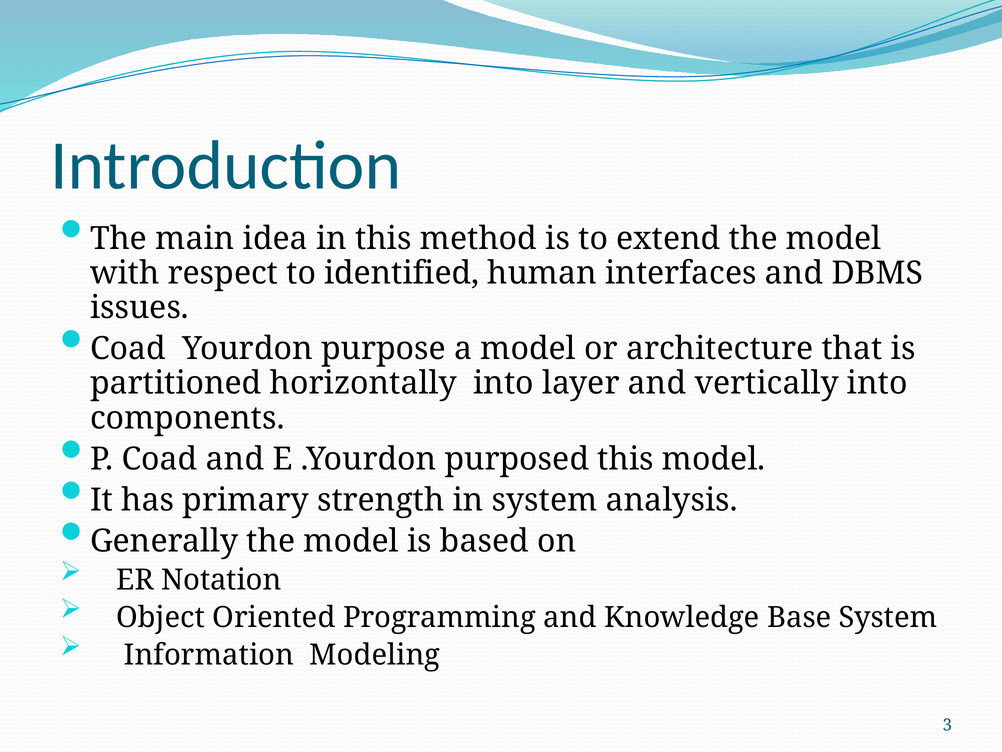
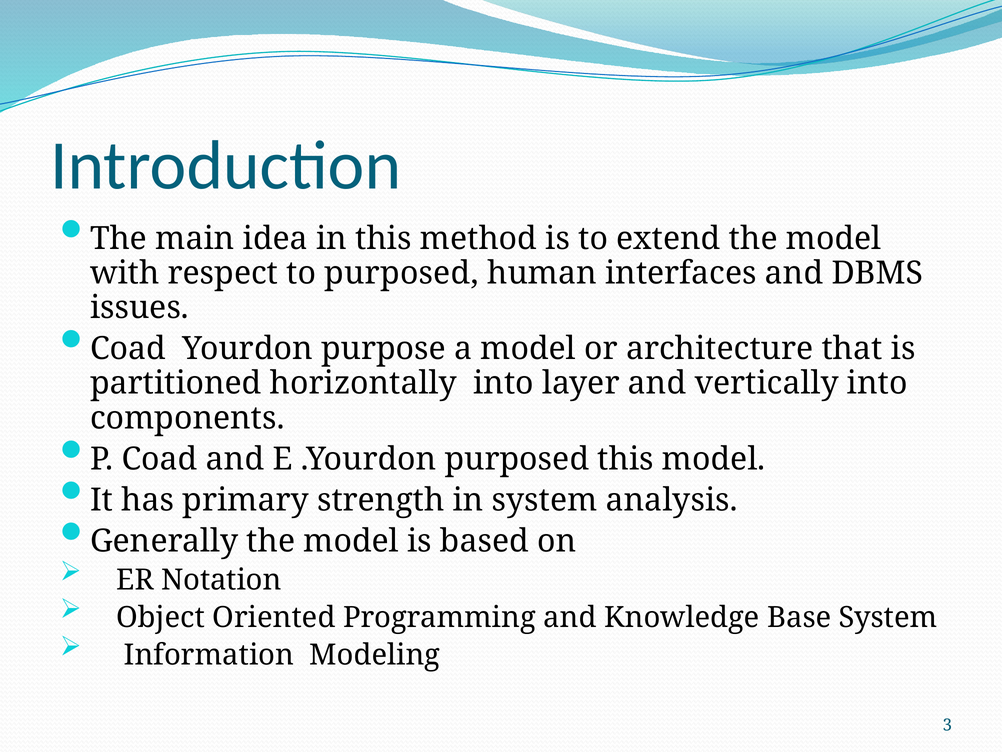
to identified: identified -> purposed
